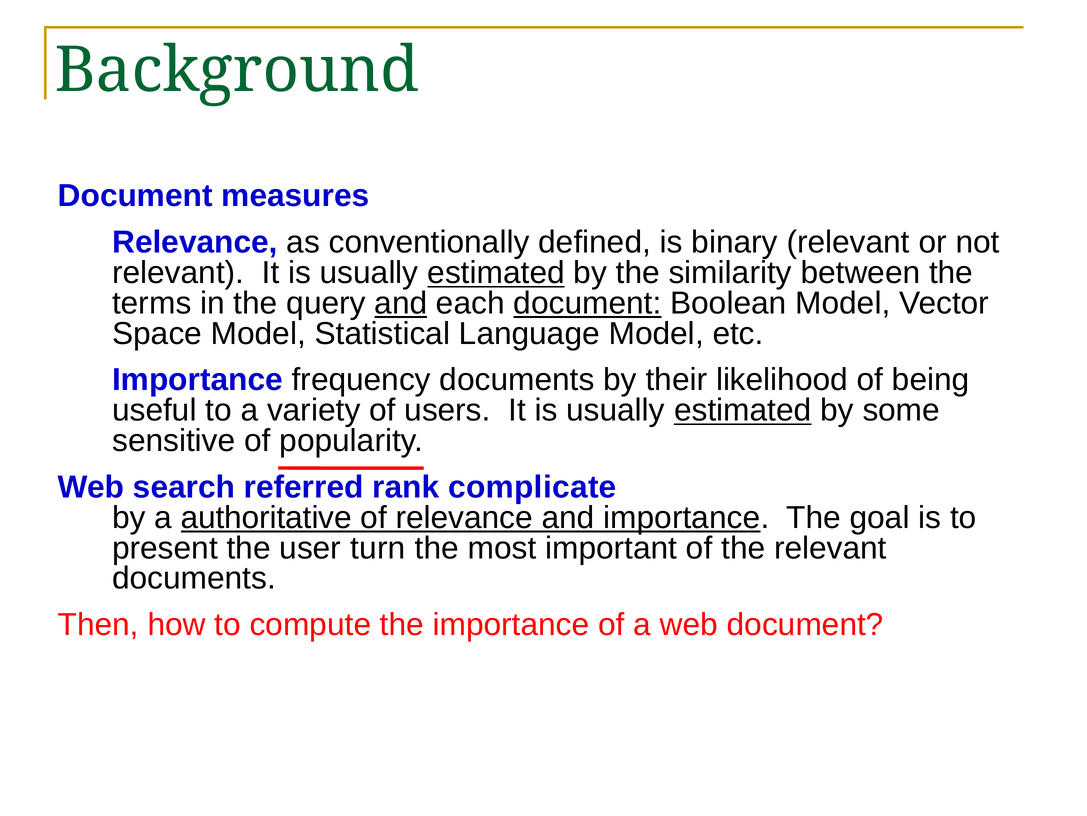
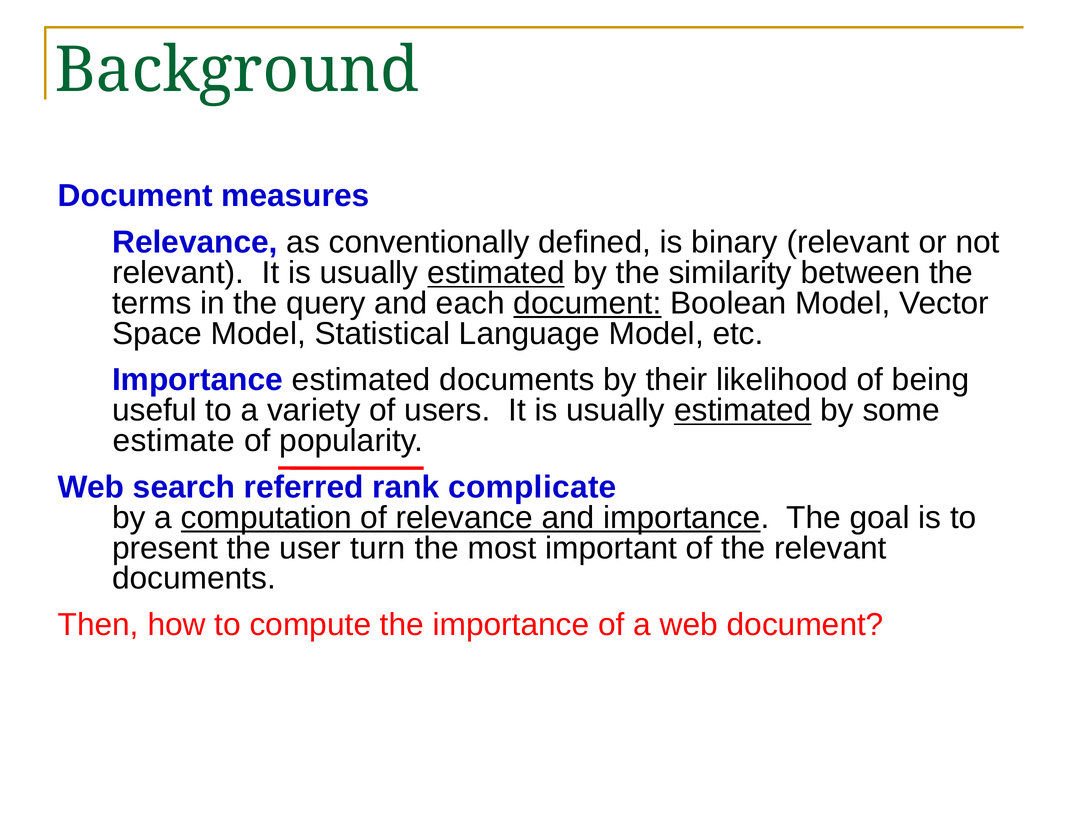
and at (401, 303) underline: present -> none
Importance frequency: frequency -> estimated
sensitive: sensitive -> estimate
authoritative: authoritative -> computation
